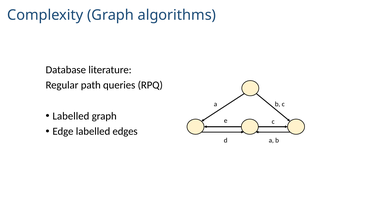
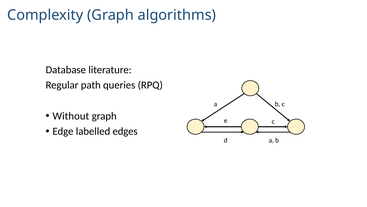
Labelled at (71, 116): Labelled -> Without
